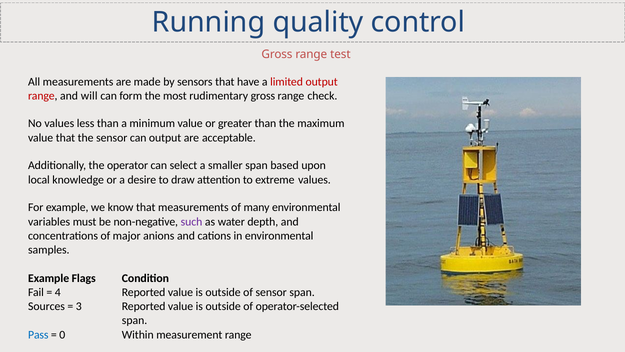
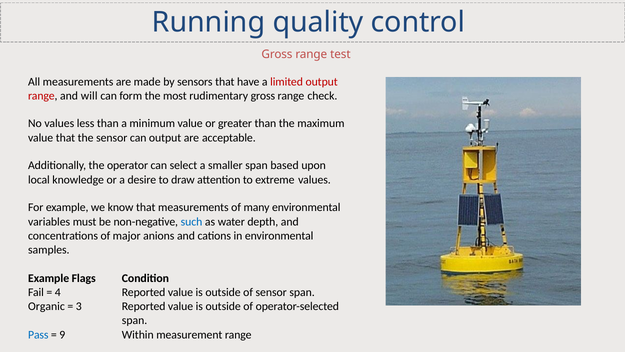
such colour: purple -> blue
Sources: Sources -> Organic
0: 0 -> 9
